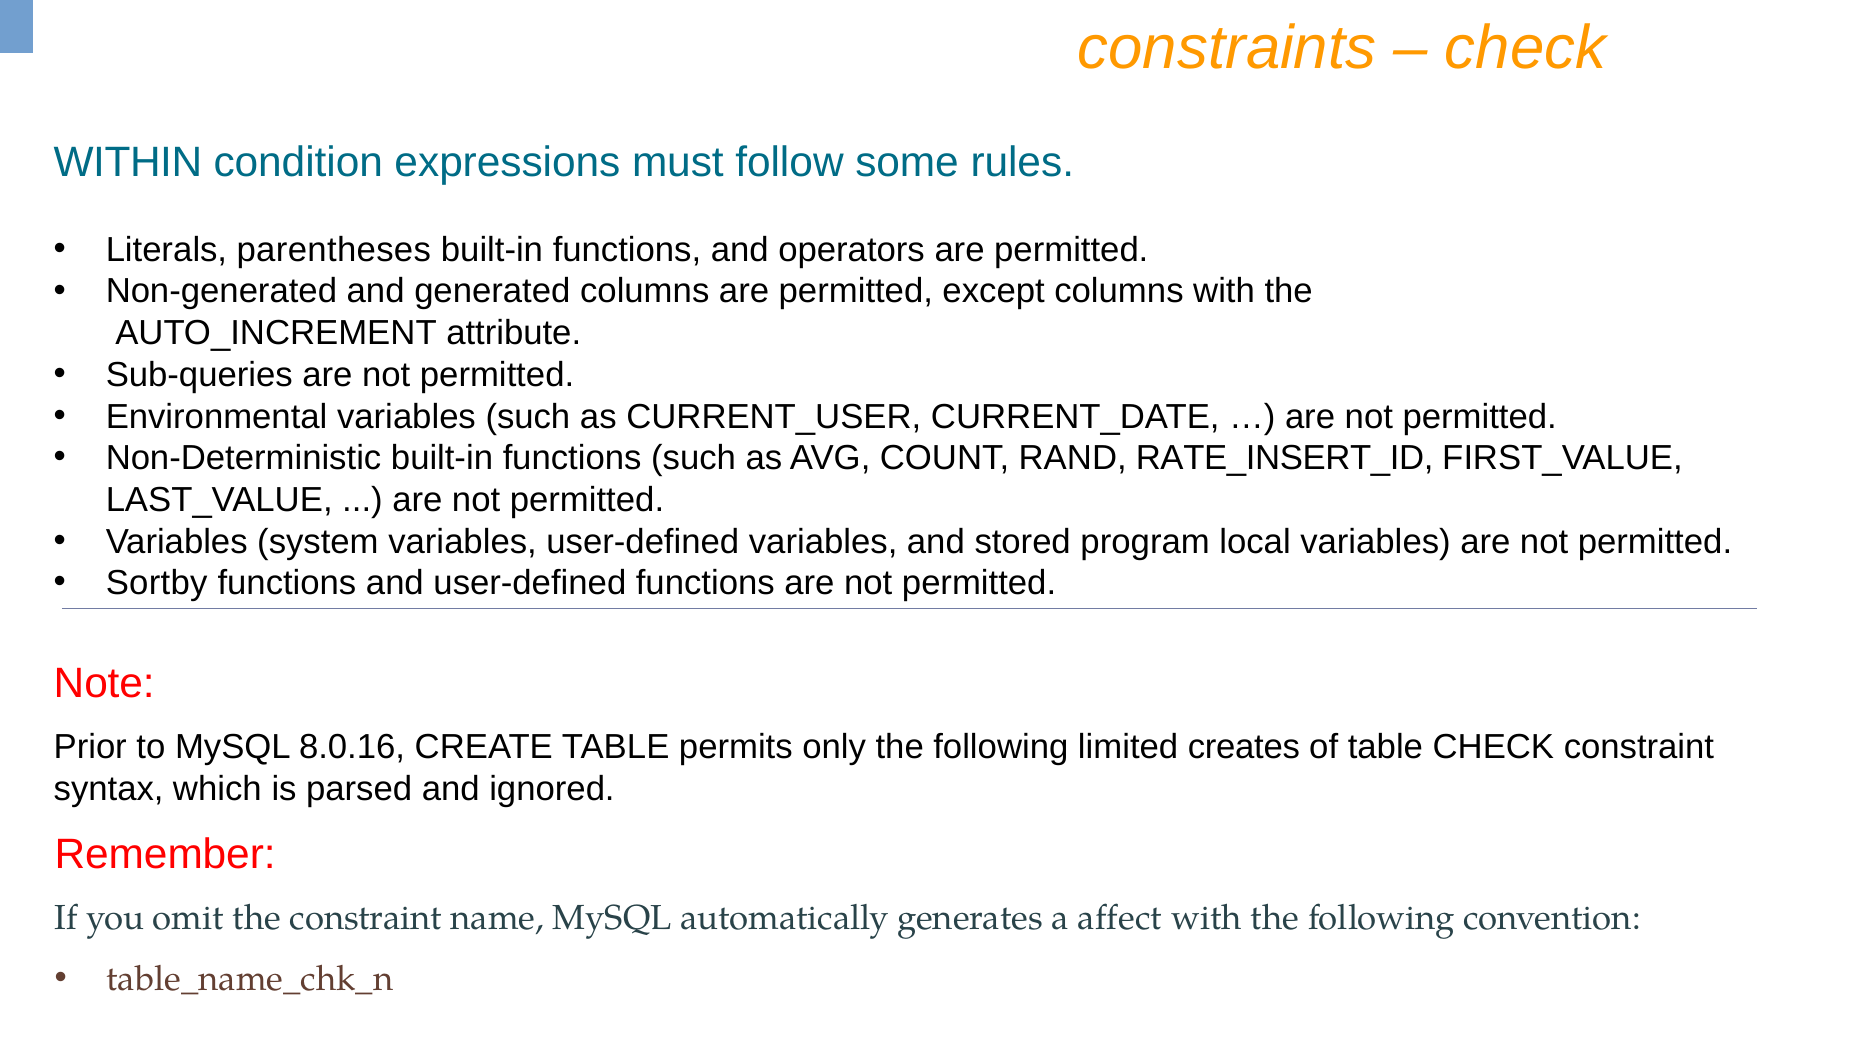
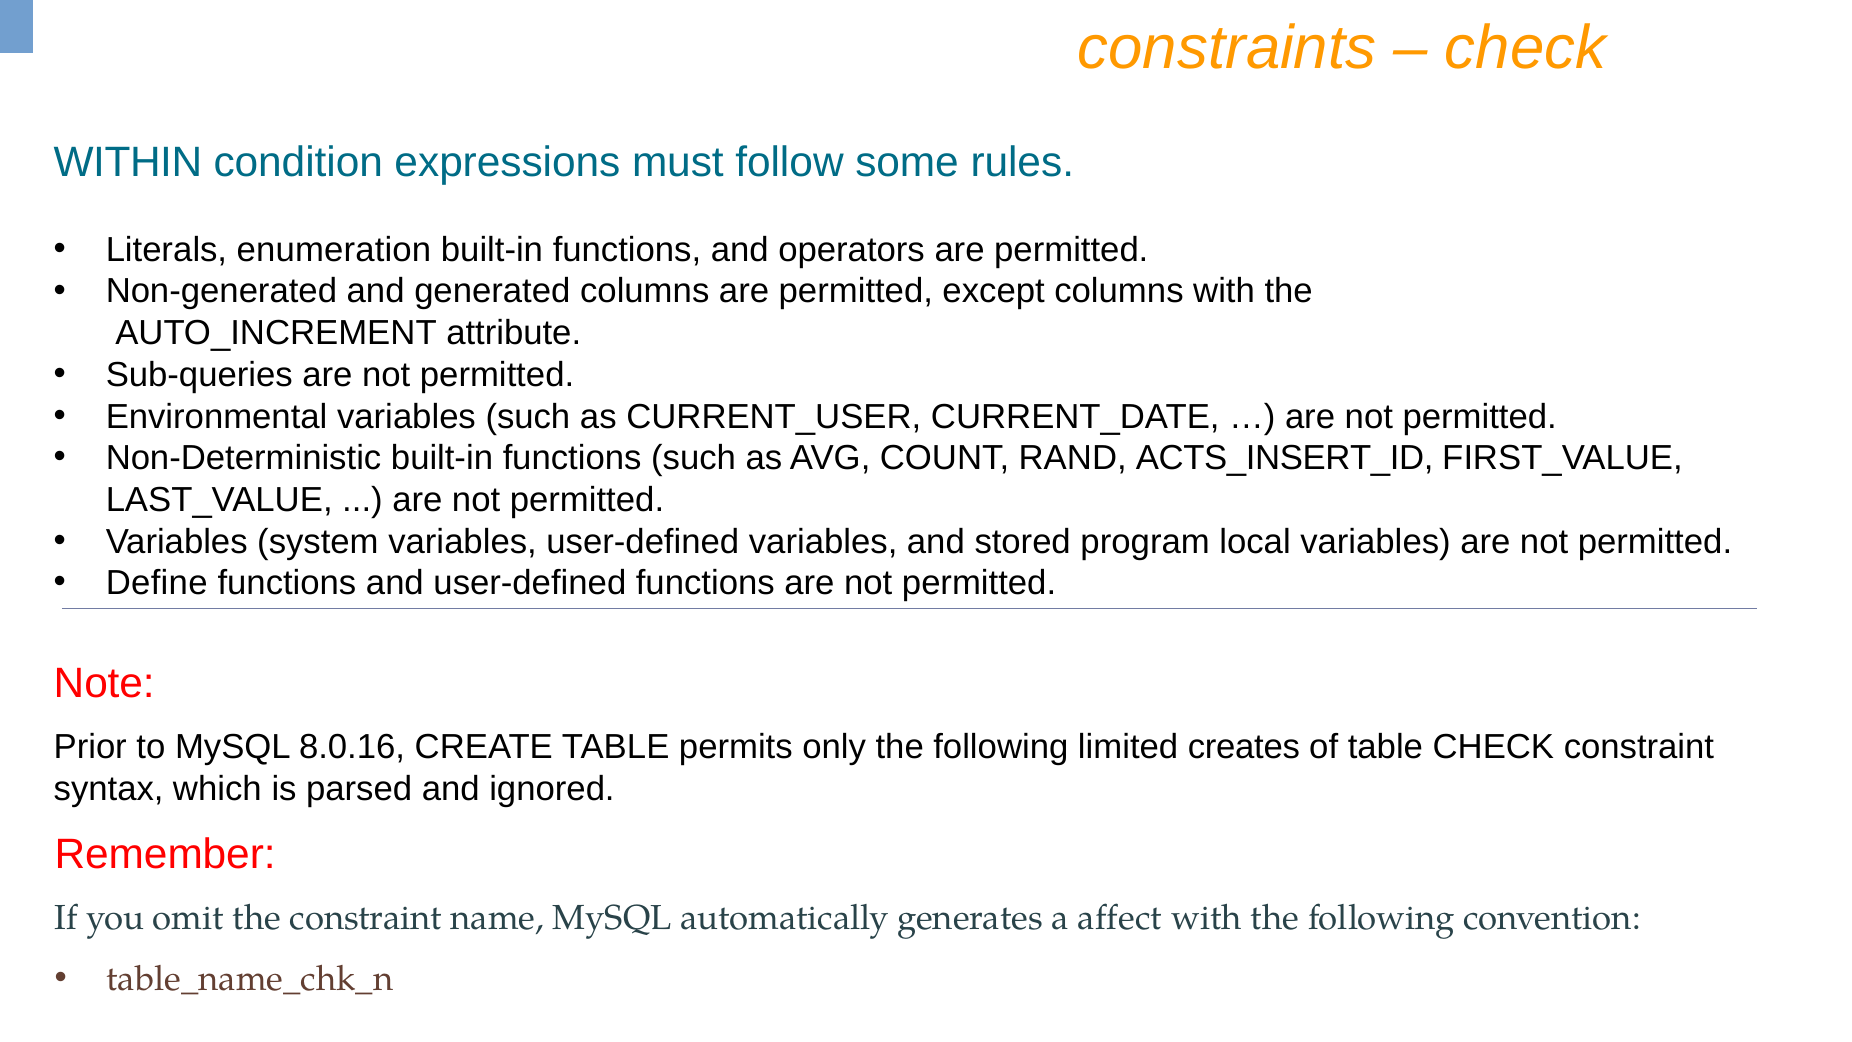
parentheses: parentheses -> enumeration
RATE_INSERT_ID: RATE_INSERT_ID -> ACTS_INSERT_ID
Sortby: Sortby -> Define
